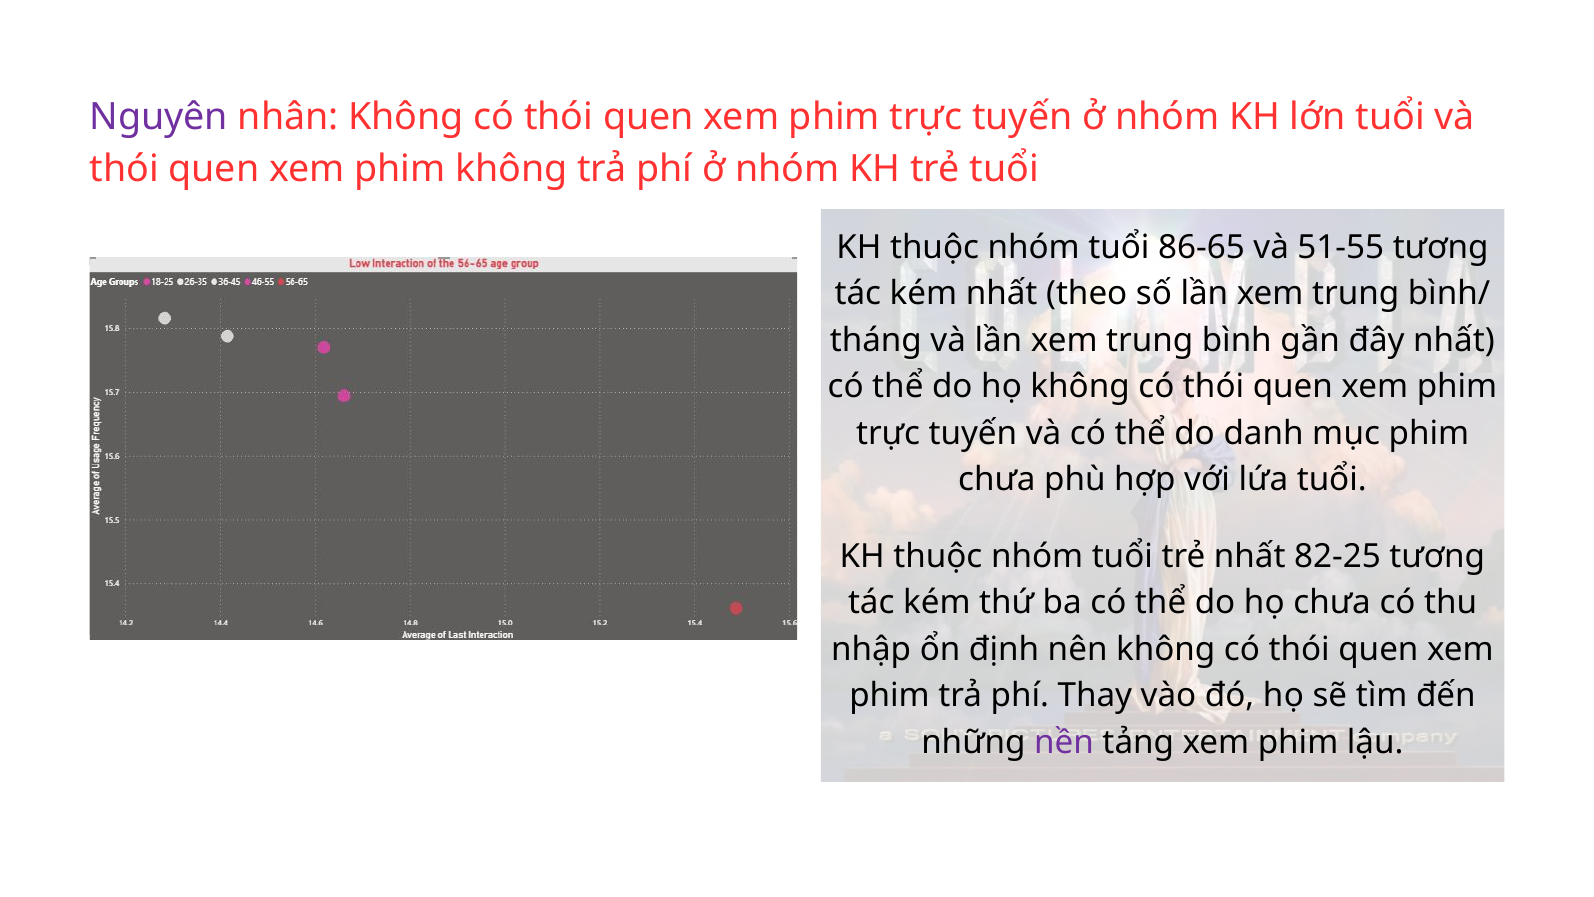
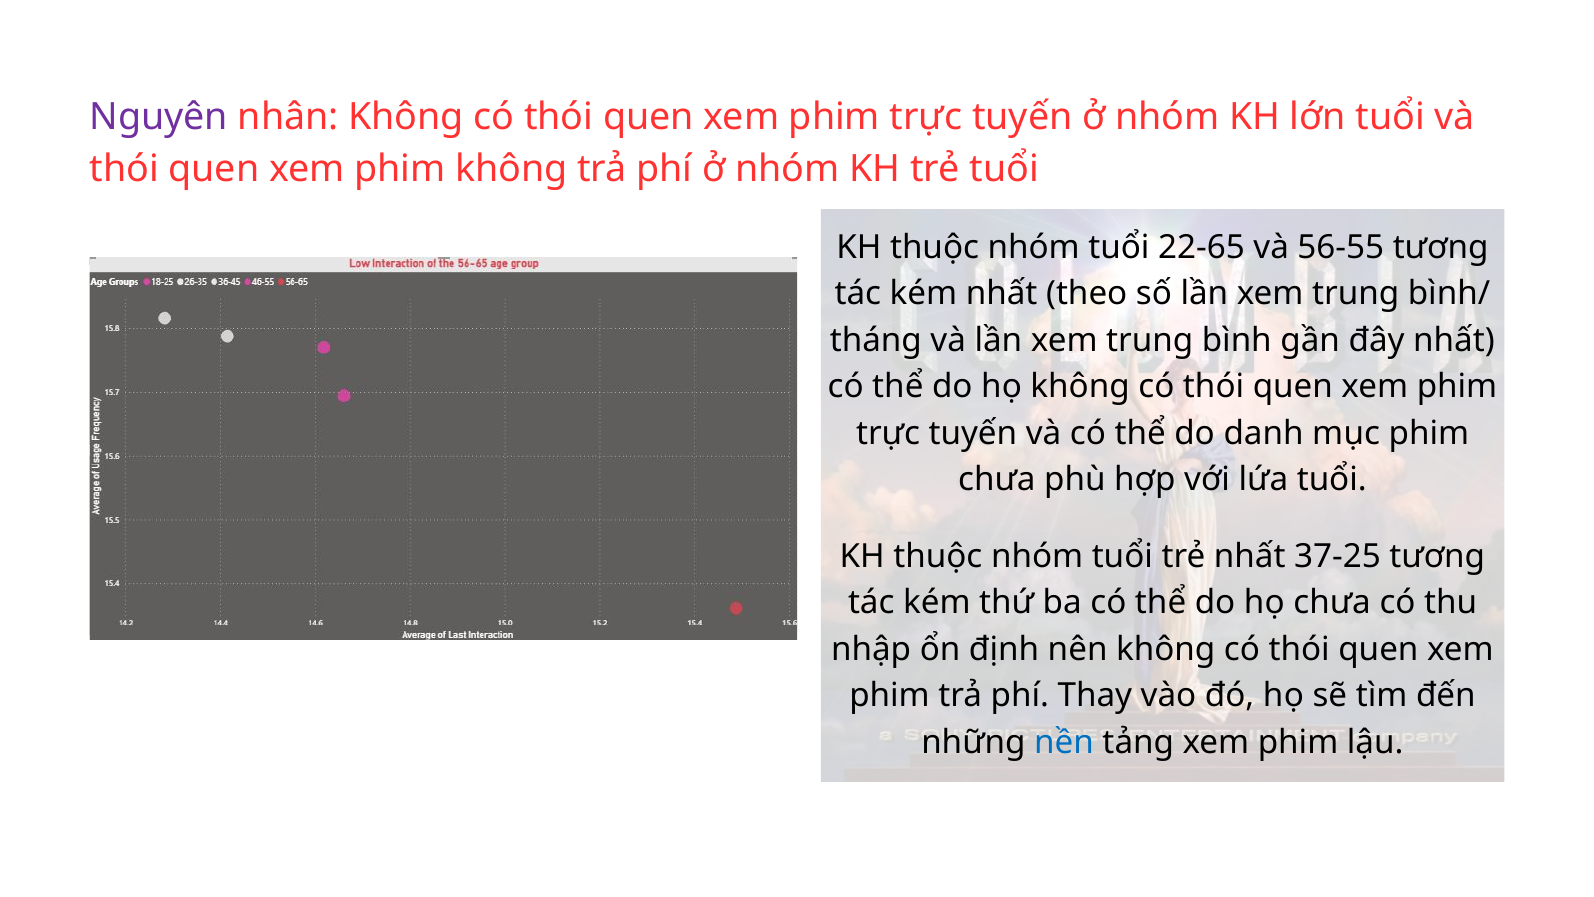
86-65: 86-65 -> 22-65
51-55: 51-55 -> 56-55
82-25: 82-25 -> 37-25
nền colour: purple -> blue
